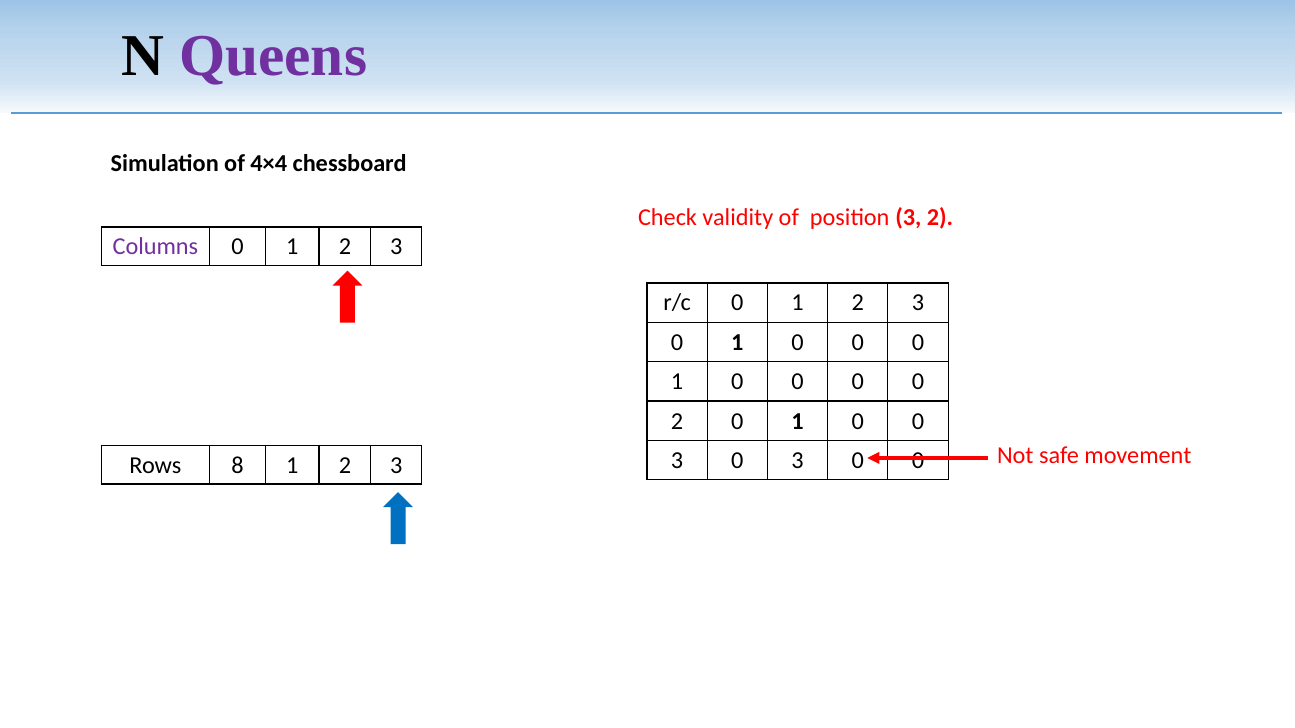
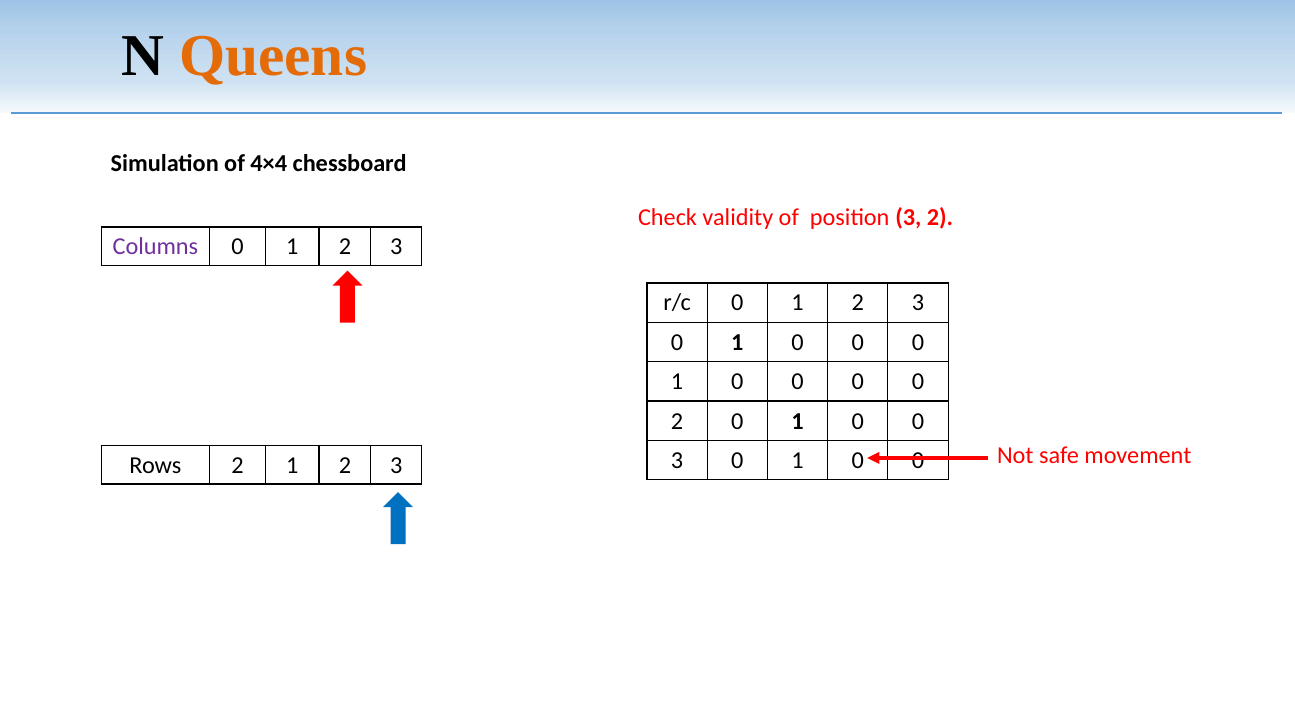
Queens colour: purple -> orange
3 at (798, 461): 3 -> 1
Rows 8: 8 -> 2
